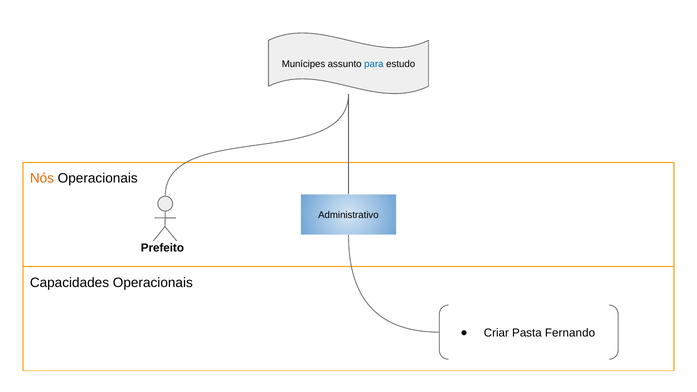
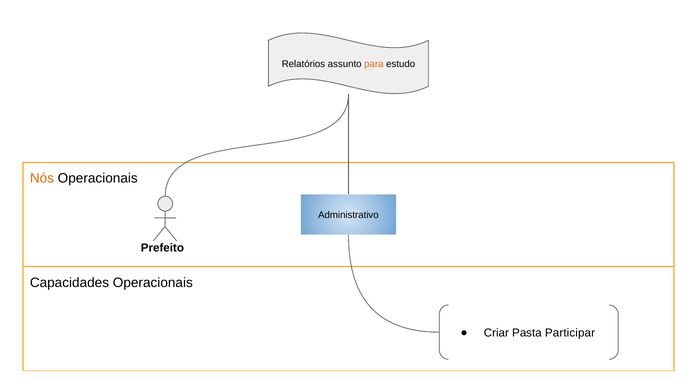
Munícipes: Munícipes -> Relatórios
para colour: blue -> orange
Fernando: Fernando -> Participar
